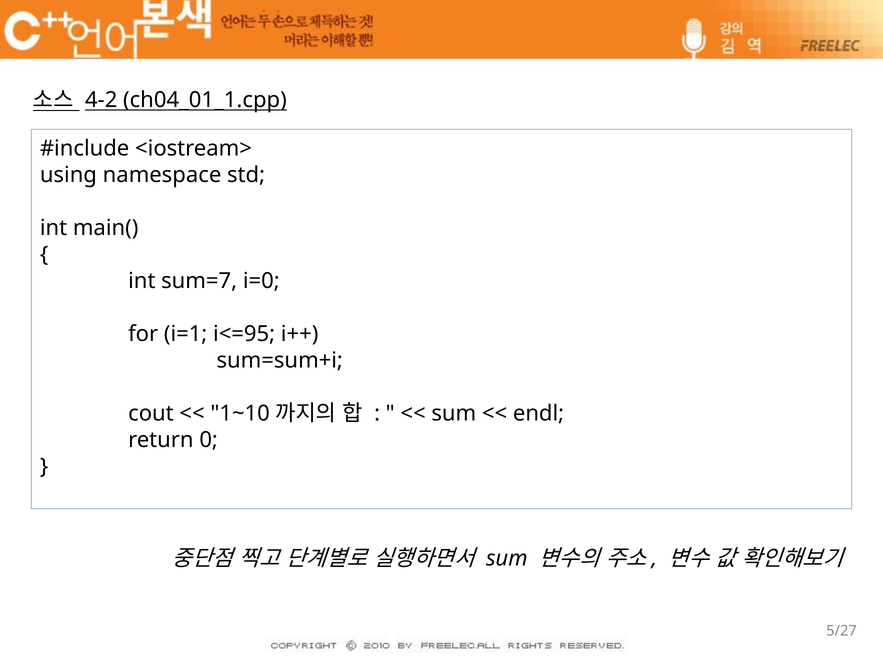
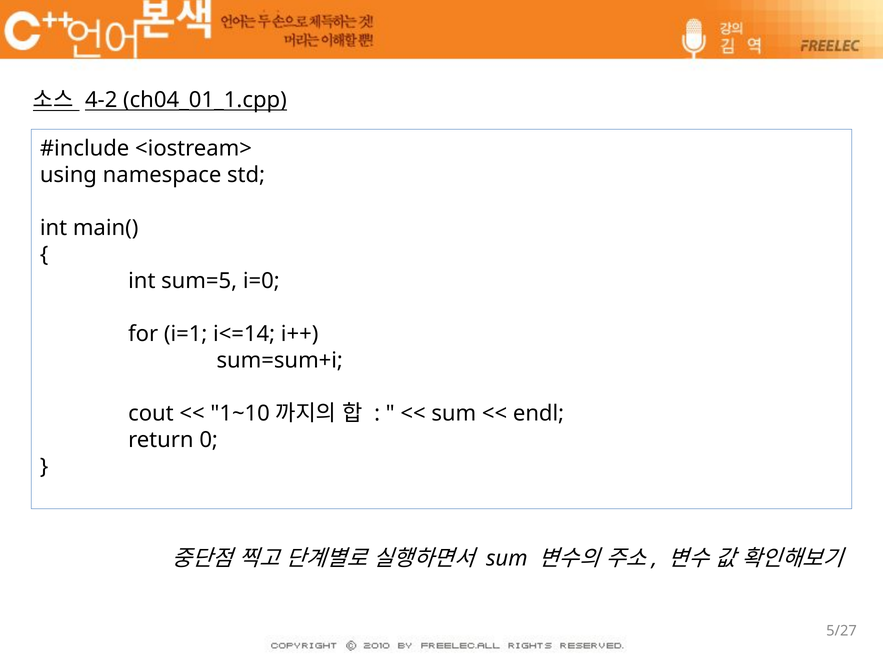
sum=7: sum=7 -> sum=5
i<=95: i<=95 -> i<=14
